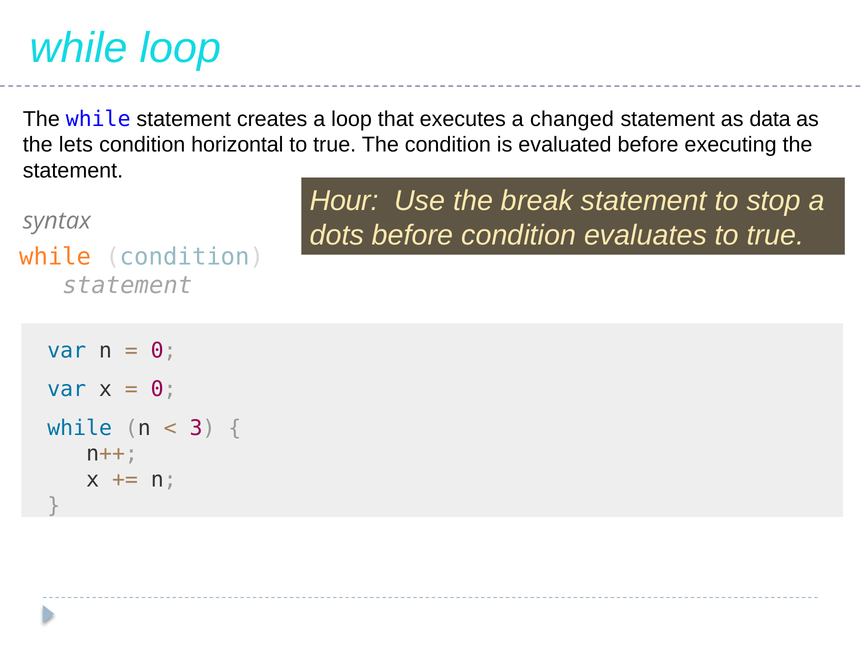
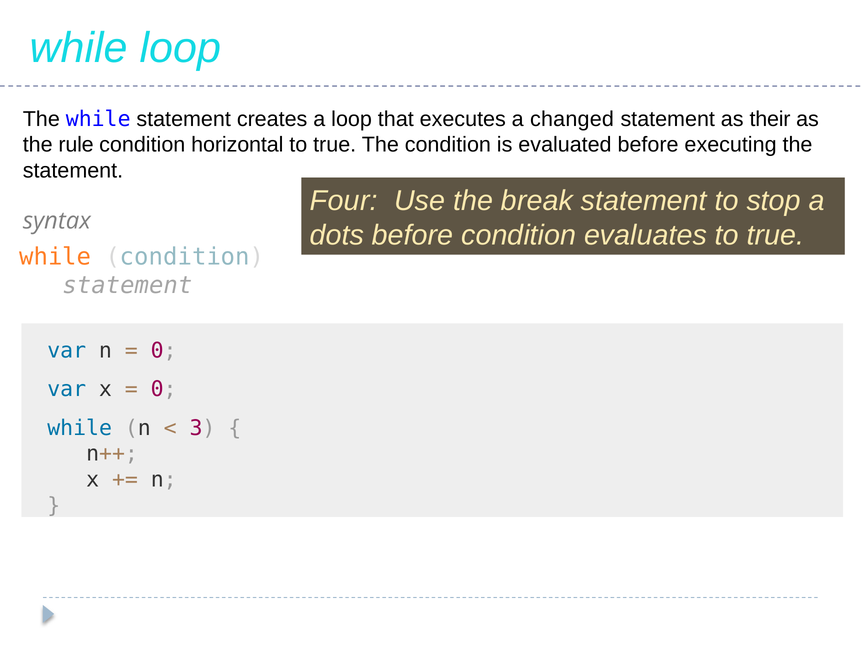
data: data -> their
lets: lets -> rule
Hour: Hour -> Four
